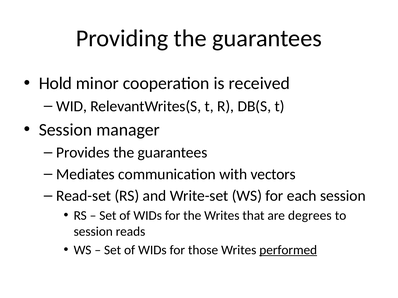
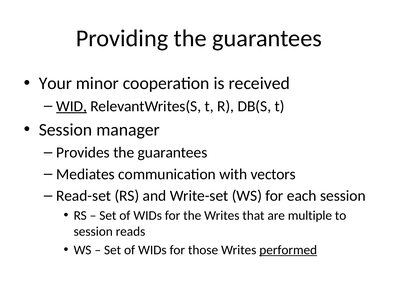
Hold: Hold -> Your
WID underline: none -> present
degrees: degrees -> multiple
